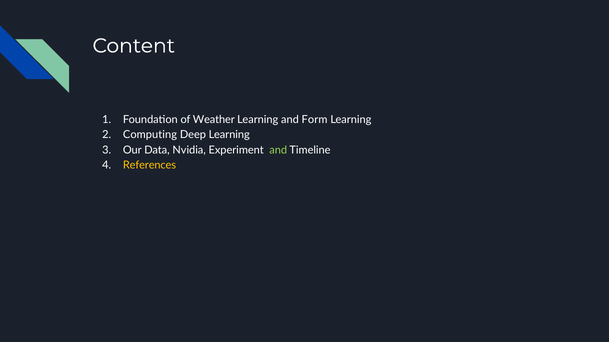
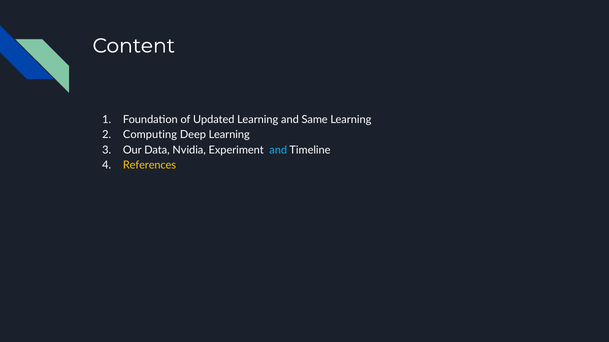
Weather: Weather -> Updated
Form: Form -> Same
and at (278, 150) colour: light green -> light blue
